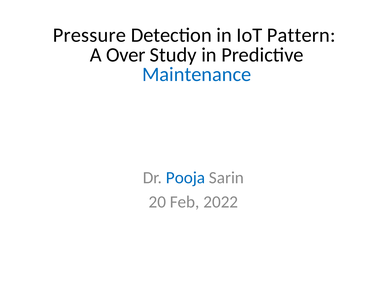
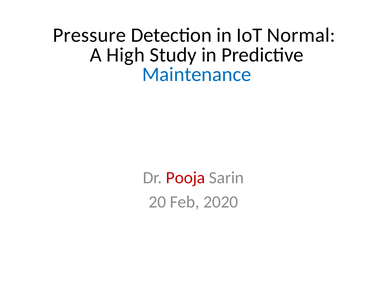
Pattern: Pattern -> Normal
Over: Over -> High
Pooja colour: blue -> red
2022: 2022 -> 2020
